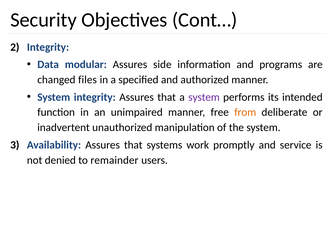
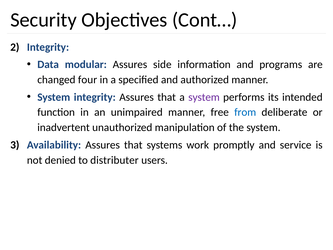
files: files -> four
from colour: orange -> blue
remainder: remainder -> distributer
